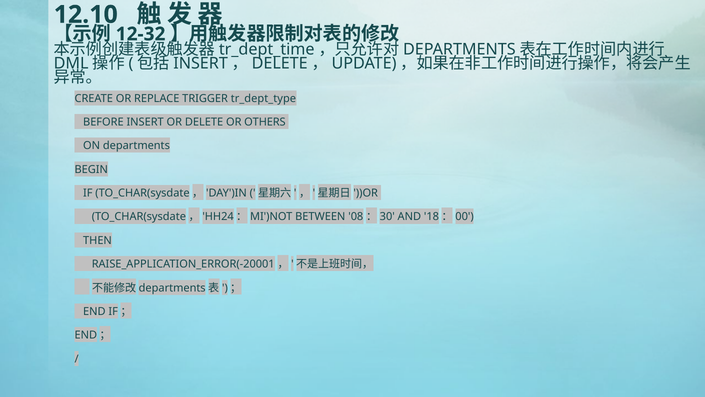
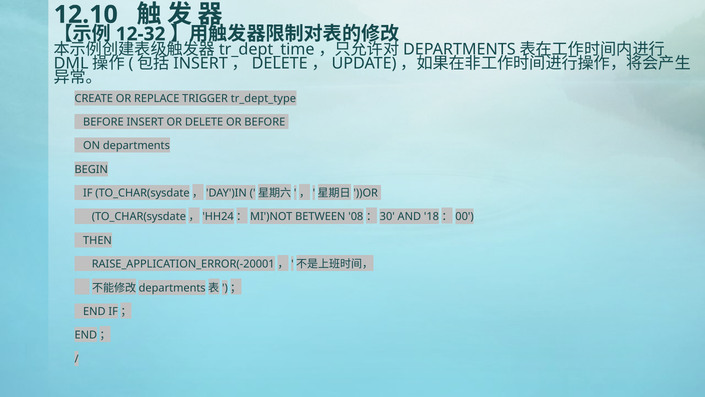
OR OTHERS: OTHERS -> BEFORE
